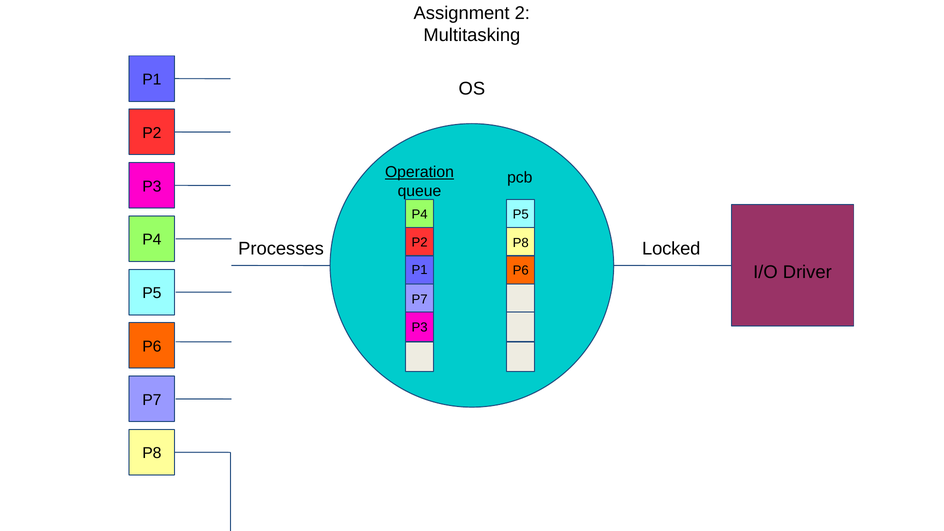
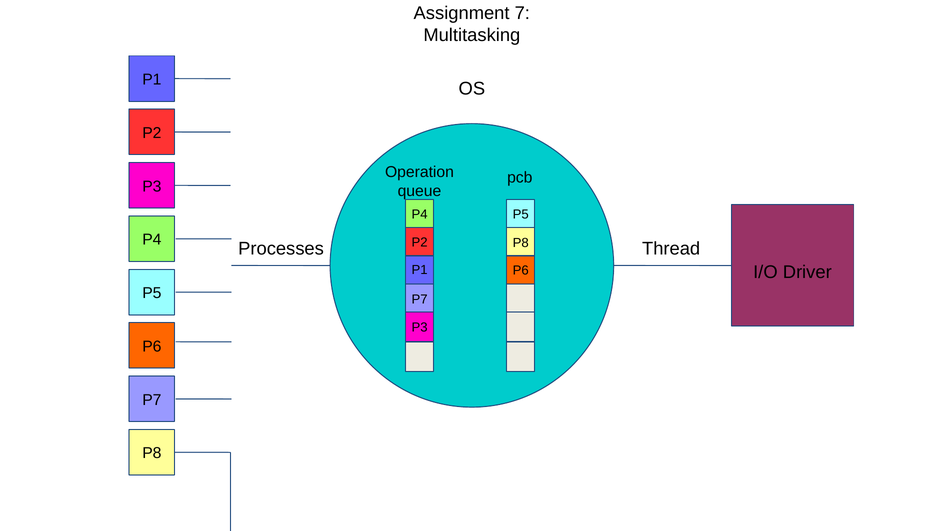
2: 2 -> 7
Operation underline: present -> none
Locked: Locked -> Thread
